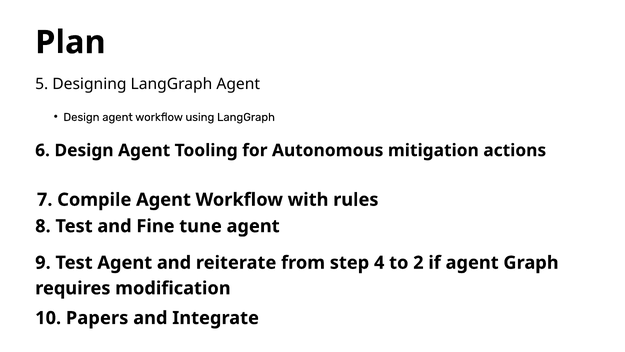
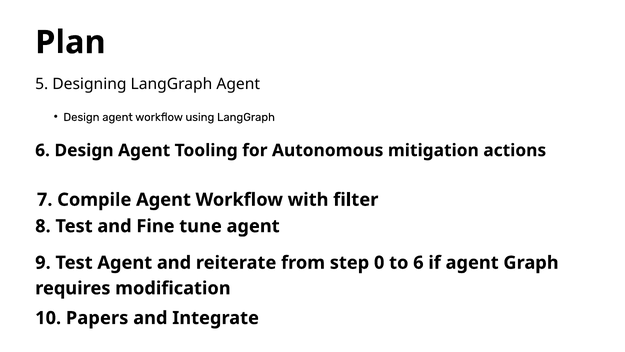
rules: rules -> filter
4: 4 -> 0
to 2: 2 -> 6
